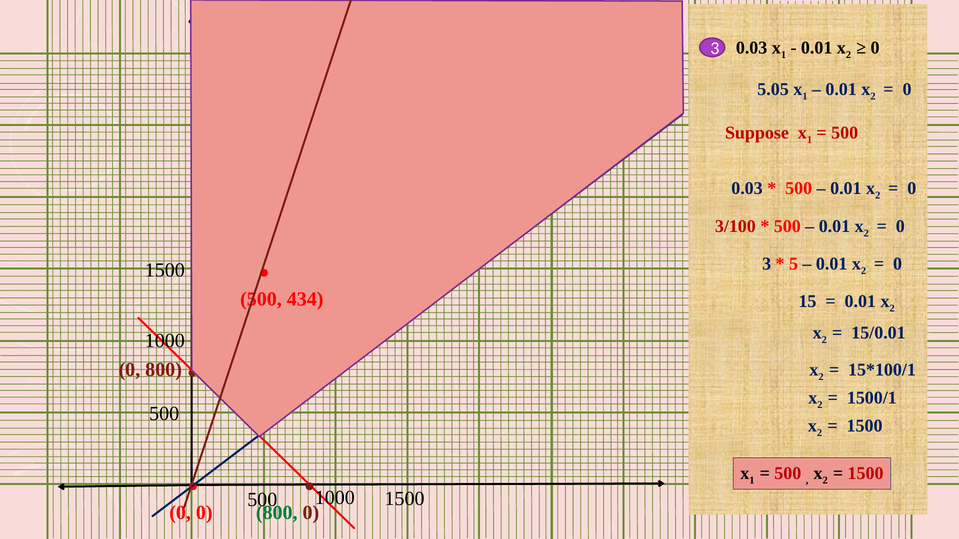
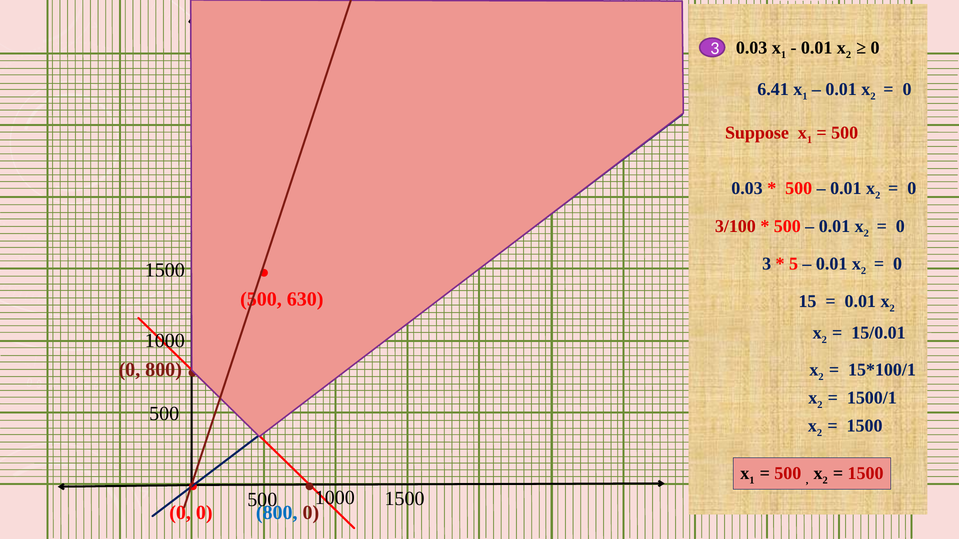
5.05: 5.05 -> 6.41
434: 434 -> 630
800 at (277, 513) colour: green -> blue
